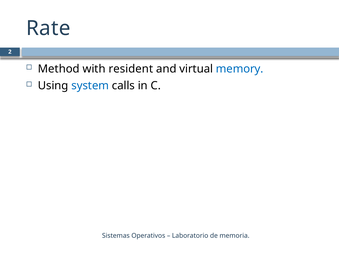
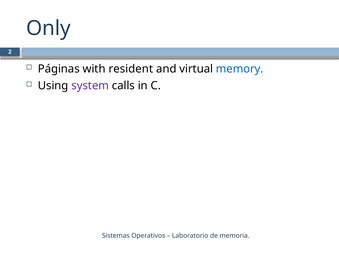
Rate: Rate -> Only
Method: Method -> Páginas
system colour: blue -> purple
